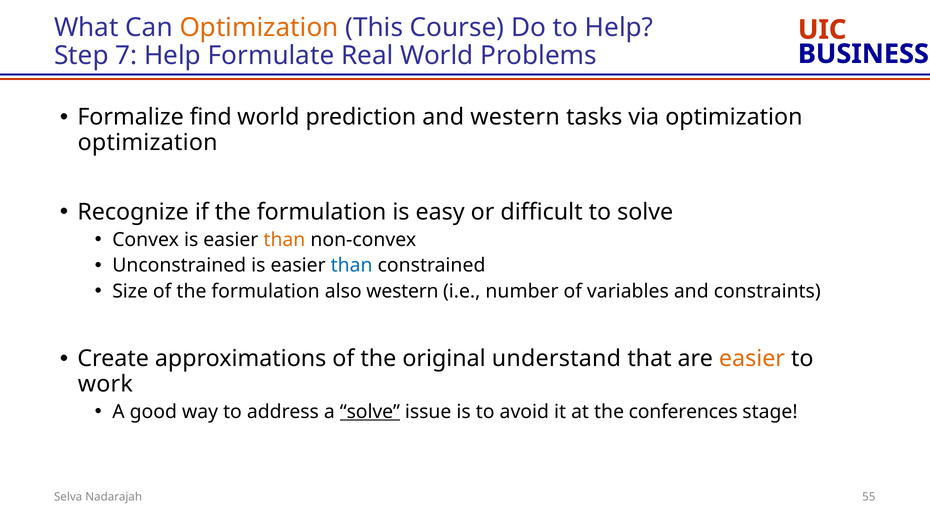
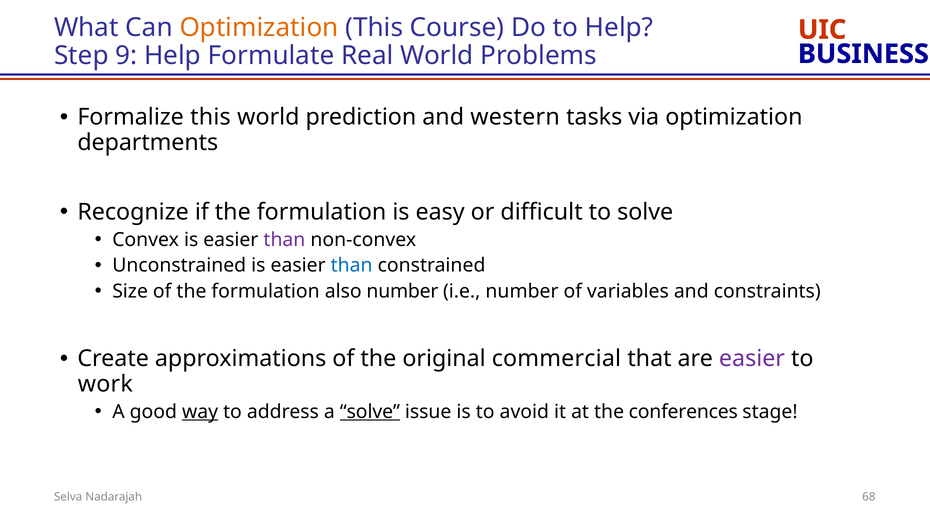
7: 7 -> 9
Formalize find: find -> this
optimization at (148, 142): optimization -> departments
than at (284, 240) colour: orange -> purple
also western: western -> number
understand: understand -> commercial
easier at (752, 359) colour: orange -> purple
way underline: none -> present
55: 55 -> 68
